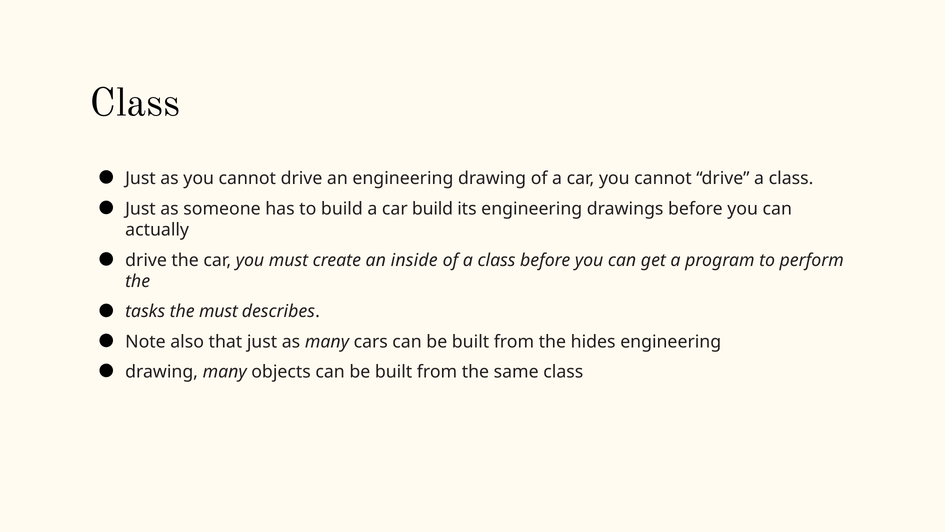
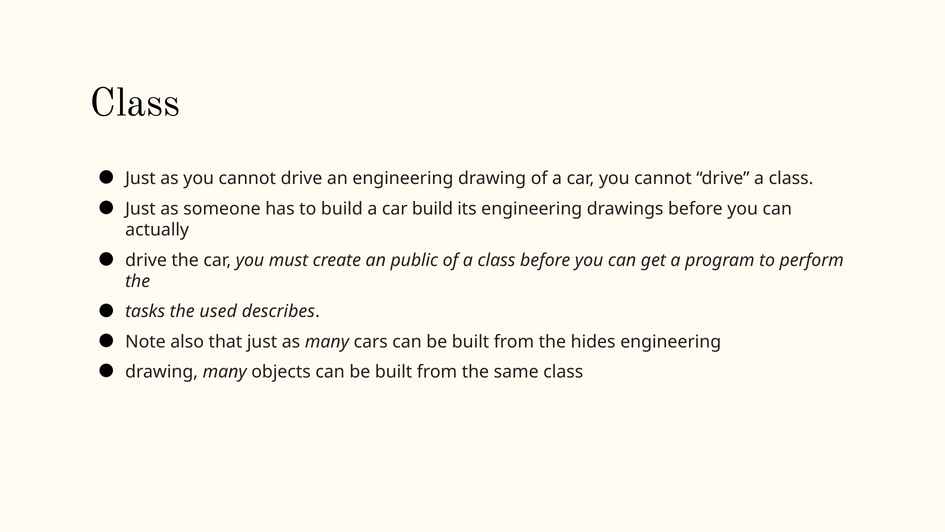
inside: inside -> public
the must: must -> used
